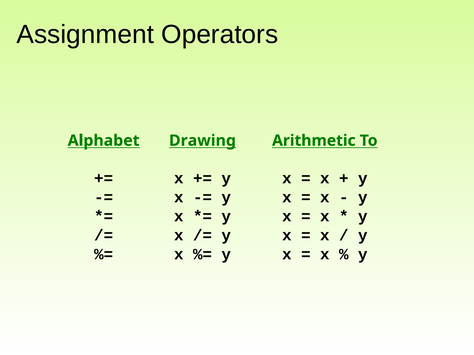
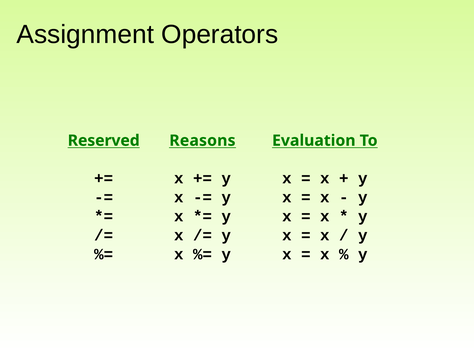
Alphabet: Alphabet -> Reserved
Drawing: Drawing -> Reasons
Arithmetic: Arithmetic -> Evaluation
